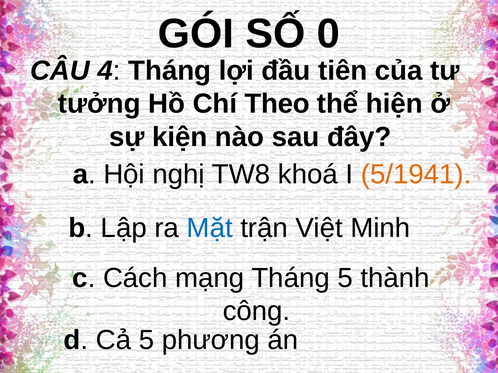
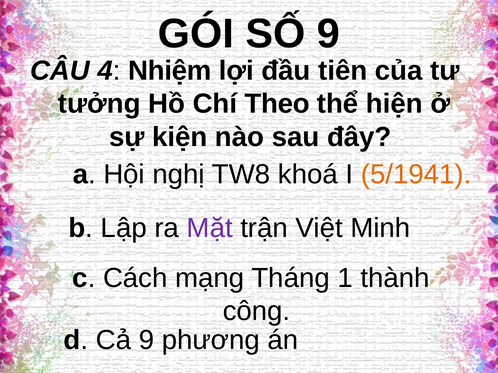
SỐ 0: 0 -> 9
4 Tháng: Tháng -> Nhiệm
Mặt colour: blue -> purple
Tháng 5: 5 -> 1
Cả 5: 5 -> 9
